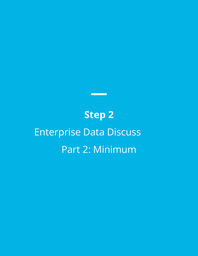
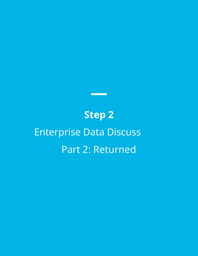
Minimum: Minimum -> Returned
